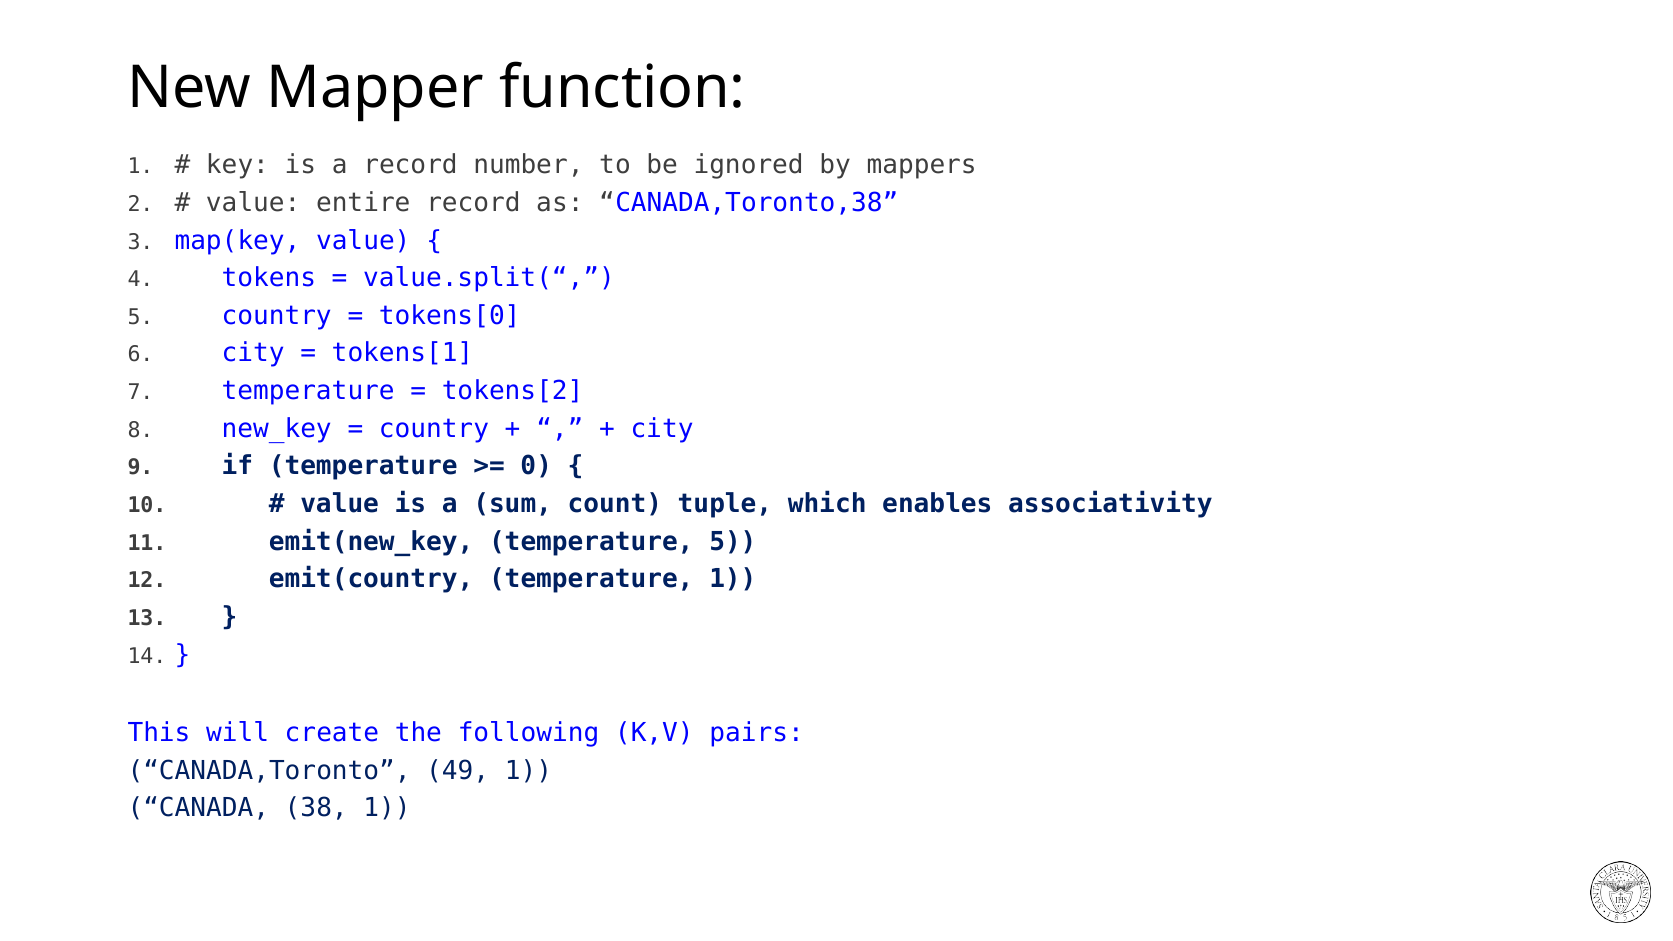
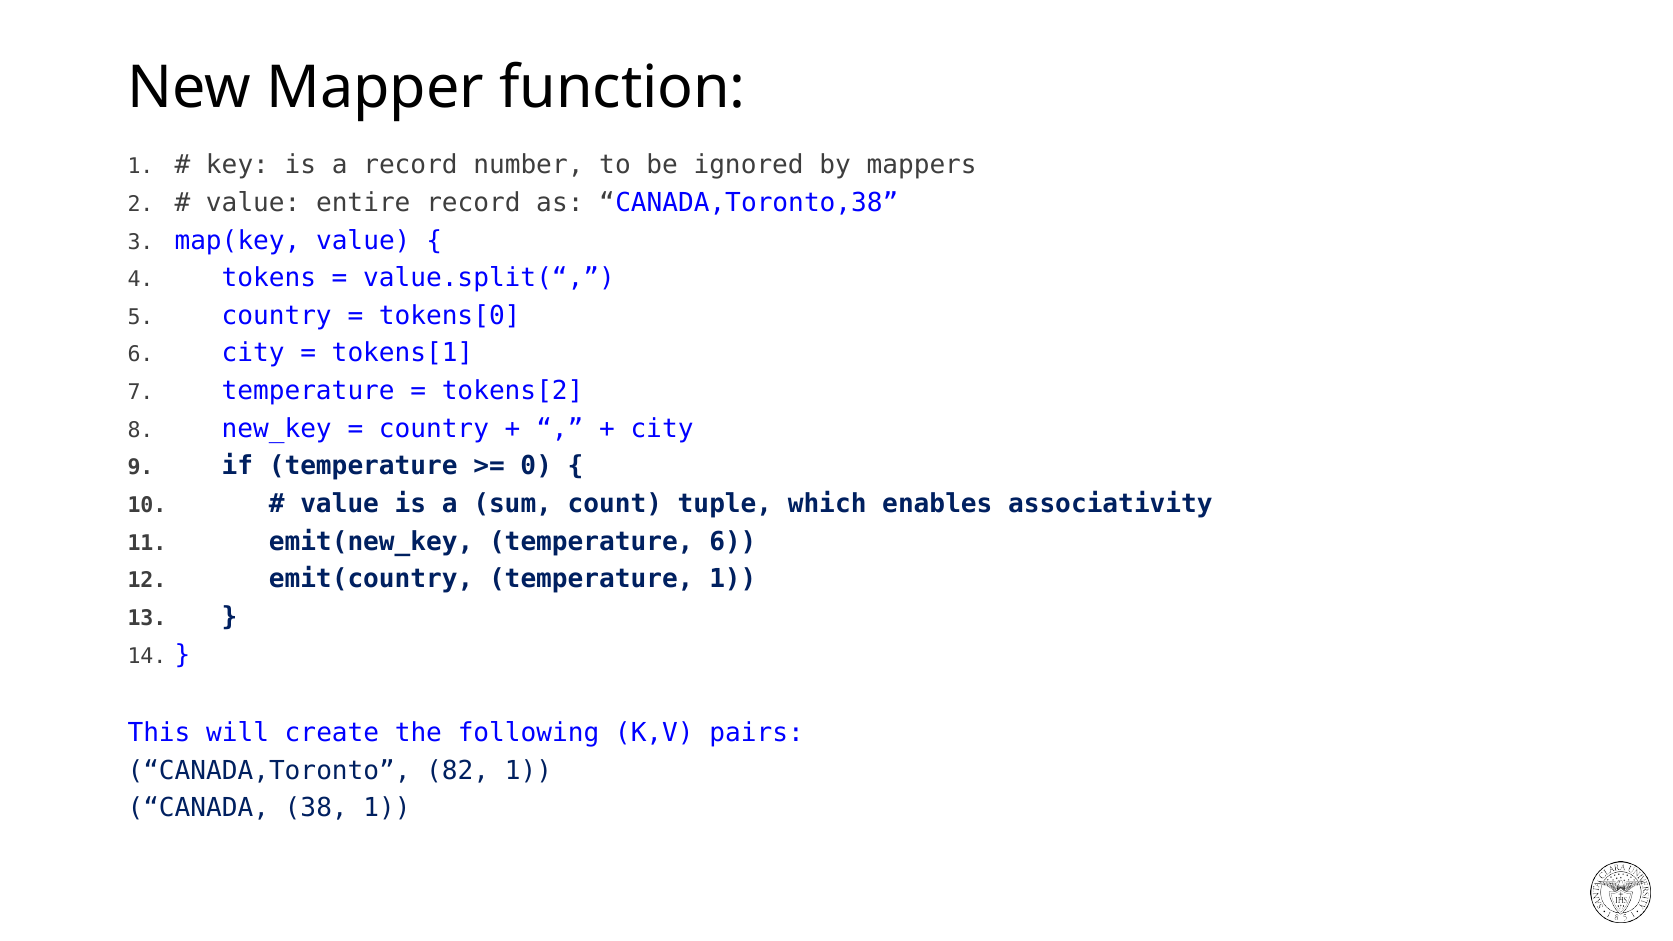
temperature 5: 5 -> 6
49: 49 -> 82
